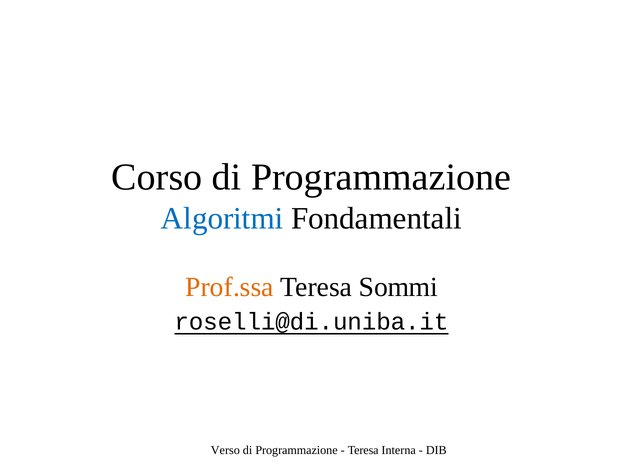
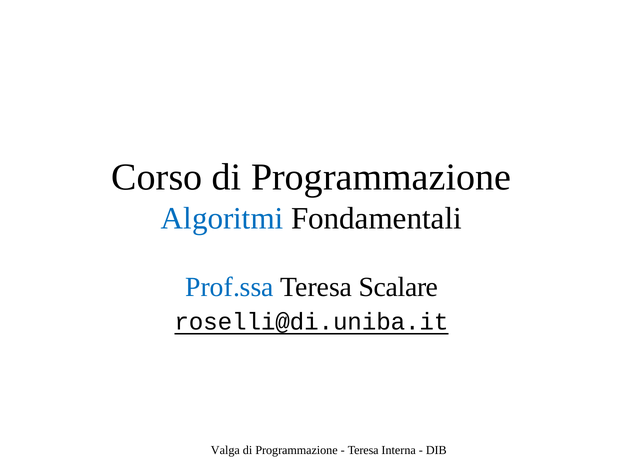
Prof.ssa colour: orange -> blue
Sommi: Sommi -> Scalare
Verso: Verso -> Valga
